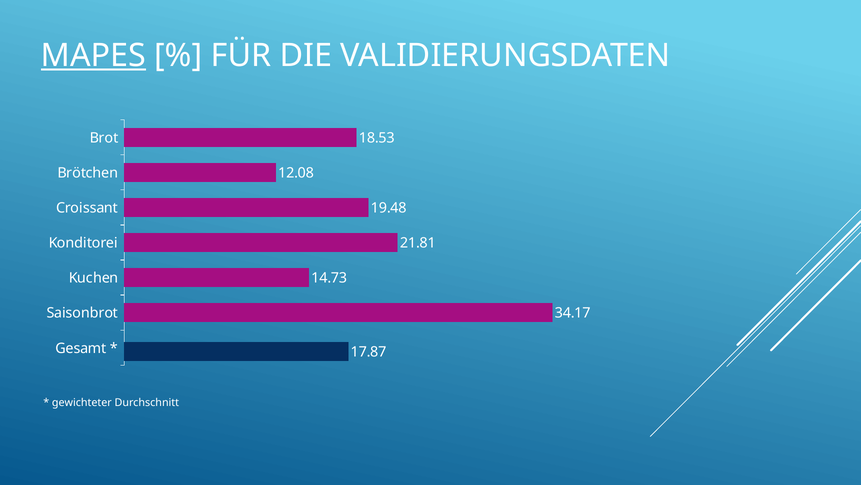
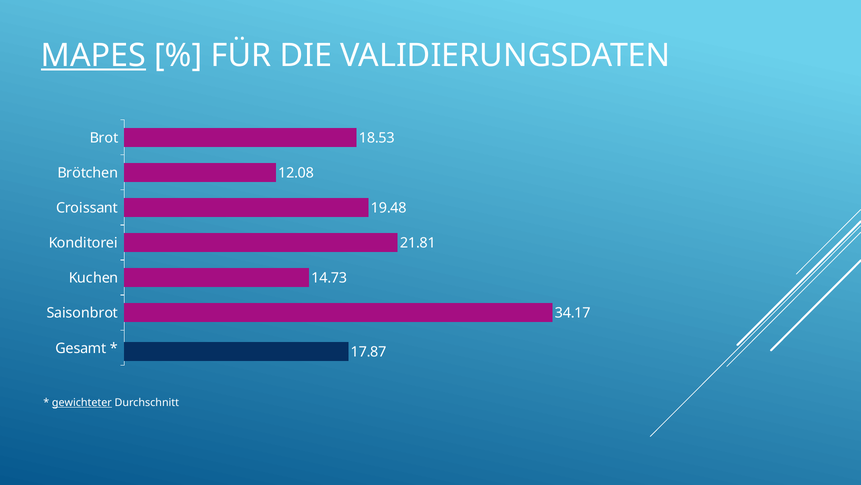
gewichteter underline: none -> present
